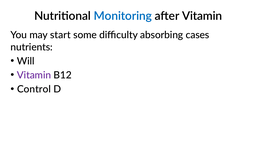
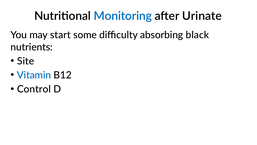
after Vitamin: Vitamin -> Urinate
cases: cases -> black
Will: Will -> Site
Vitamin at (34, 75) colour: purple -> blue
